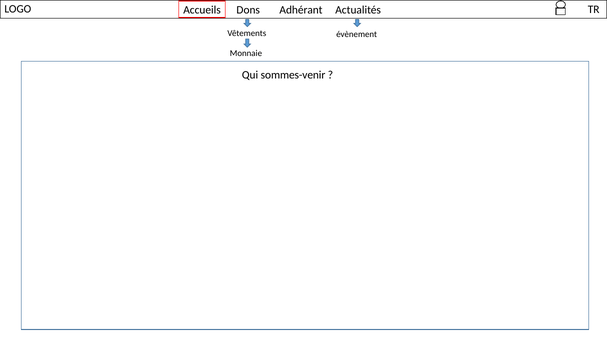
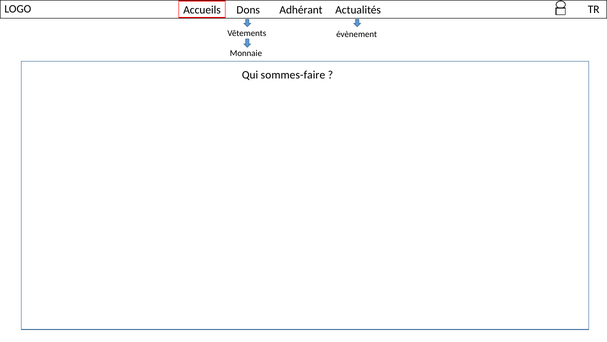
sommes-venir: sommes-venir -> sommes-faire
